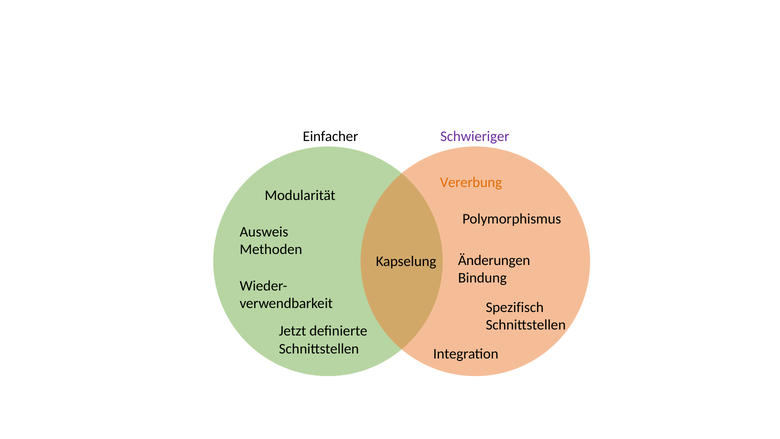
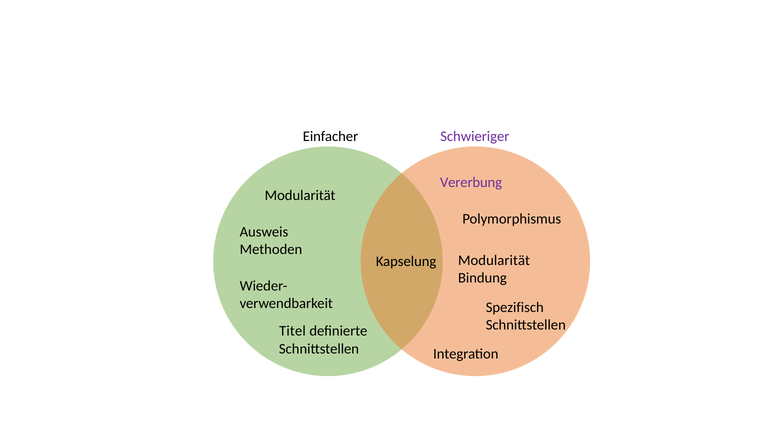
Vererbung colour: orange -> purple
Änderungen at (494, 260): Änderungen -> Modularität
Jetzt: Jetzt -> Titel
